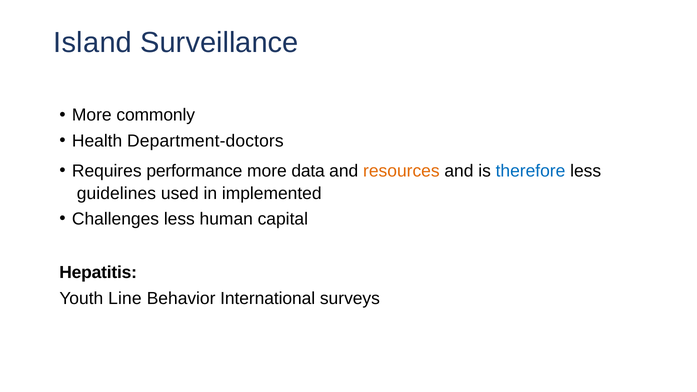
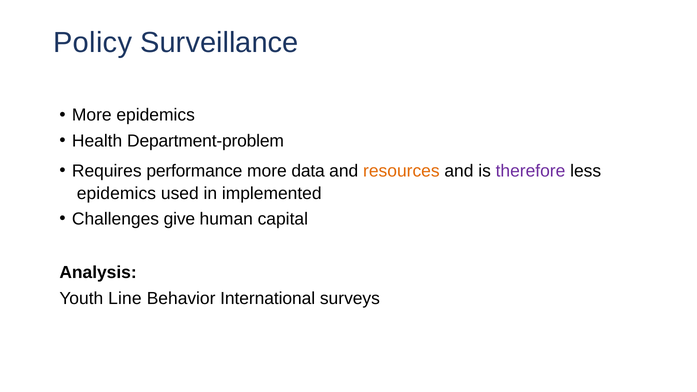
Island: Island -> Policy
More commonly: commonly -> epidemics
Department-doctors: Department-doctors -> Department-problem
therefore colour: blue -> purple
guidelines at (116, 193): guidelines -> epidemics
Challenges less: less -> give
Hepatitis: Hepatitis -> Analysis
